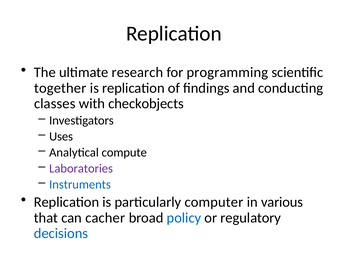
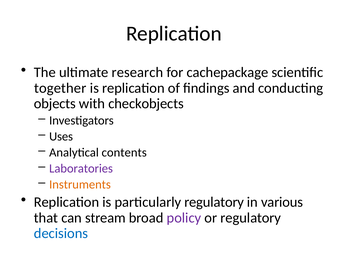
programming: programming -> cachepackage
classes: classes -> objects
compute: compute -> contents
Instruments colour: blue -> orange
particularly computer: computer -> regulatory
cacher: cacher -> stream
policy colour: blue -> purple
